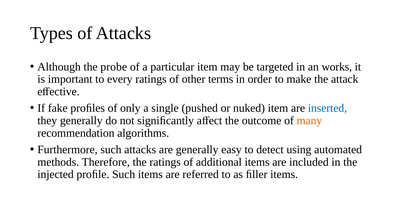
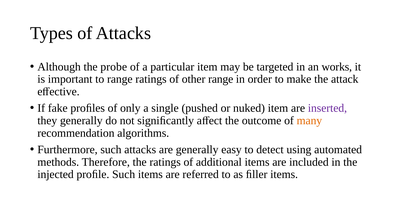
to every: every -> range
other terms: terms -> range
inserted colour: blue -> purple
